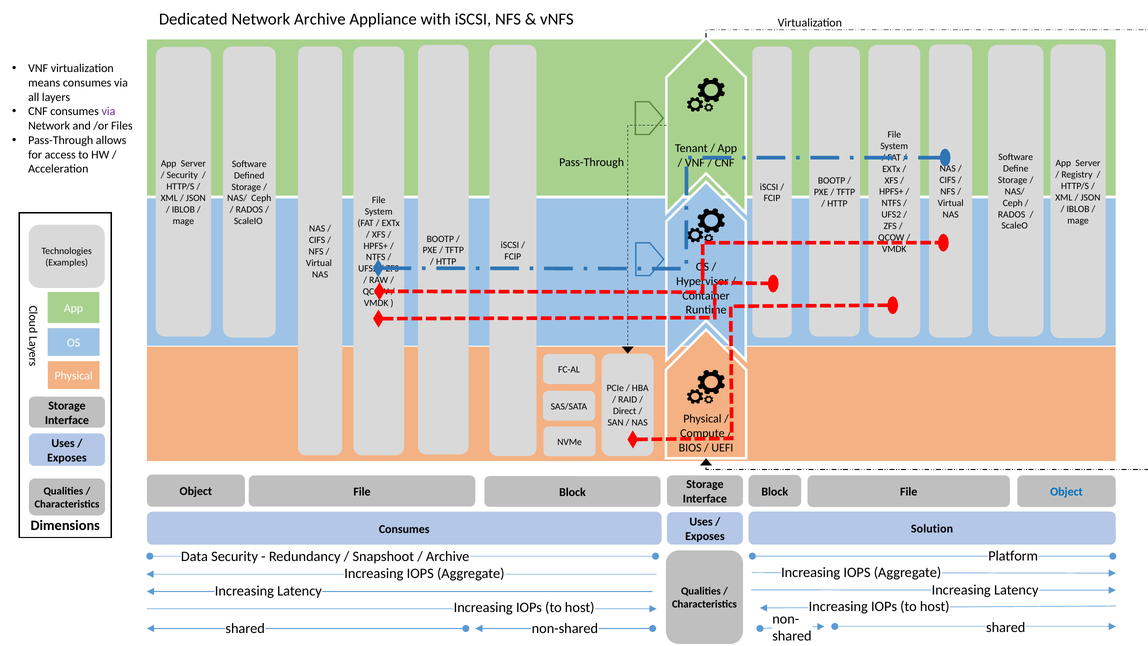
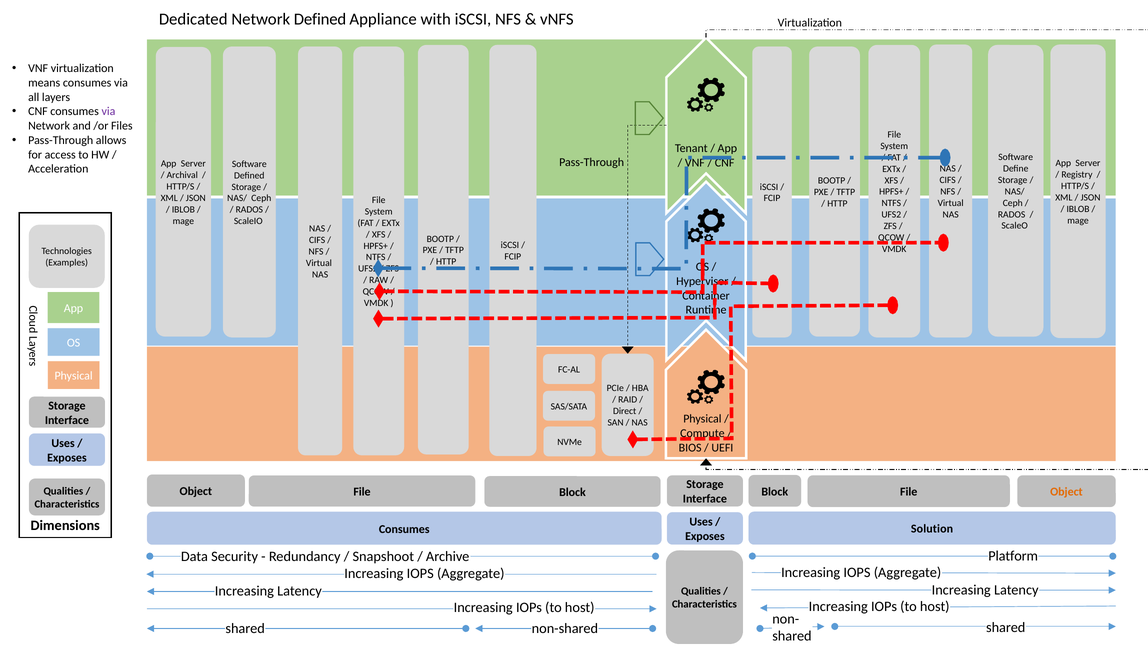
Network Archive: Archive -> Defined
Security at (182, 175): Security -> Archival
Object at (1066, 492) colour: blue -> orange
